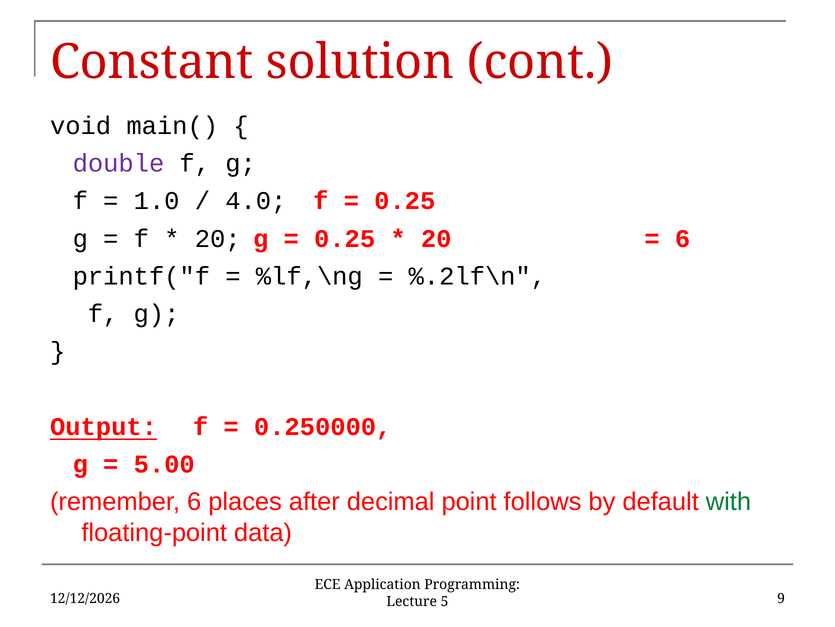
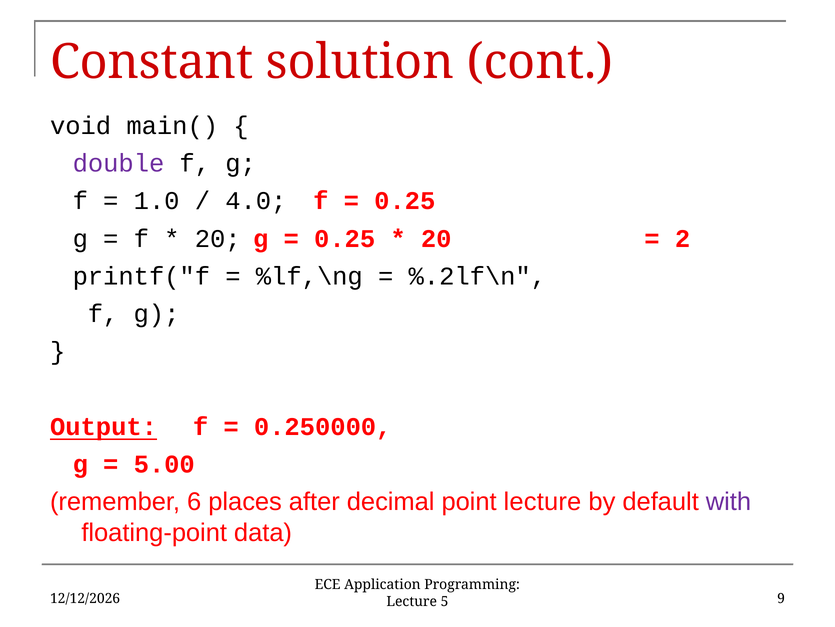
6 at (683, 238): 6 -> 2
point follows: follows -> lecture
with colour: green -> purple
